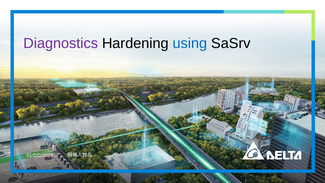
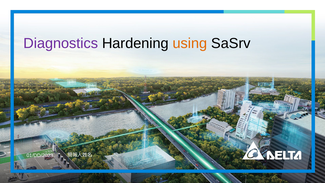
using colour: blue -> orange
